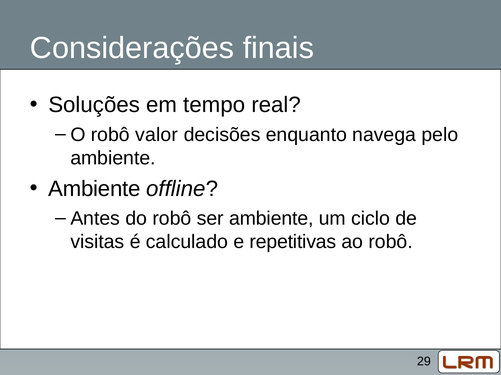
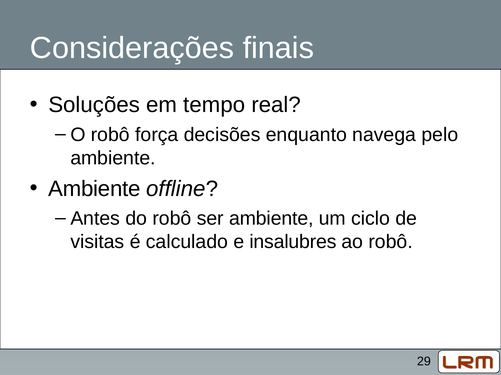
valor: valor -> força
repetitivas: repetitivas -> insalubres
